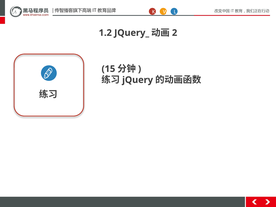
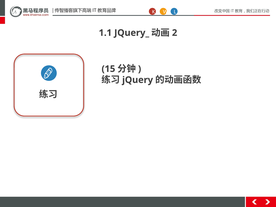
1.2: 1.2 -> 1.1
